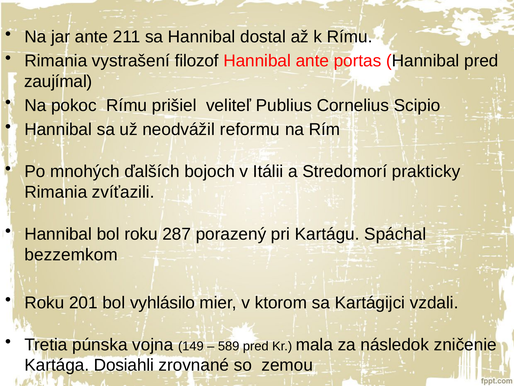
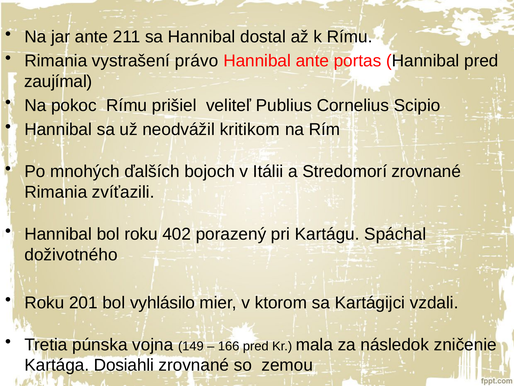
filozof: filozof -> právo
reformu: reformu -> kritikom
Stredomorí prakticky: prakticky -> zrovnané
287: 287 -> 402
bezzemkom: bezzemkom -> doživotného
589: 589 -> 166
